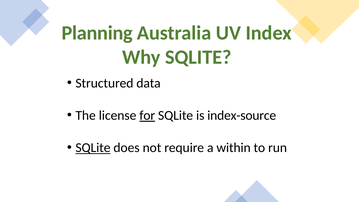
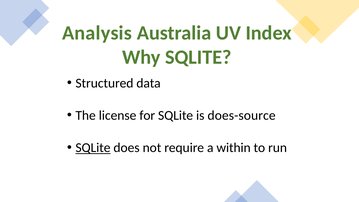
Planning: Planning -> Analysis
for underline: present -> none
index-source: index-source -> does-source
